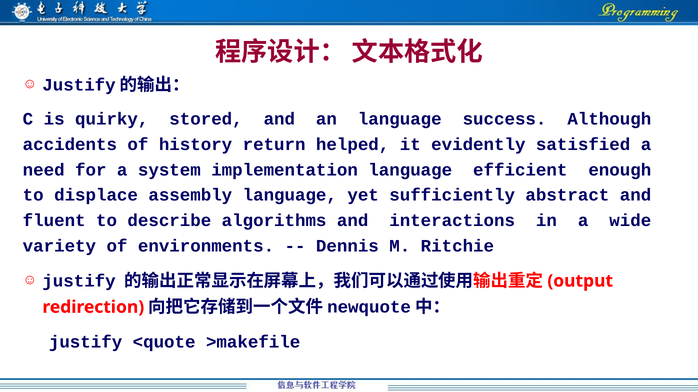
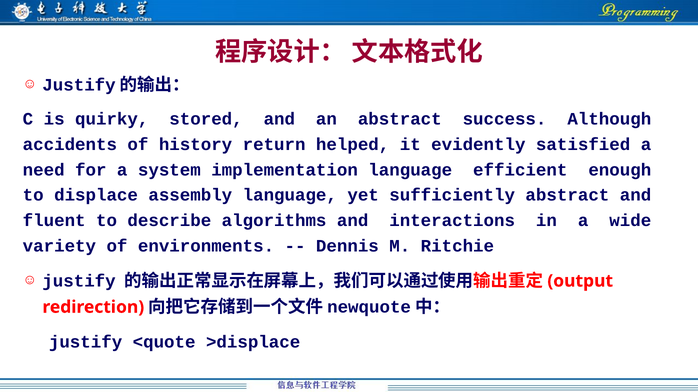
an language: language -> abstract
>makefile: >makefile -> >displace
